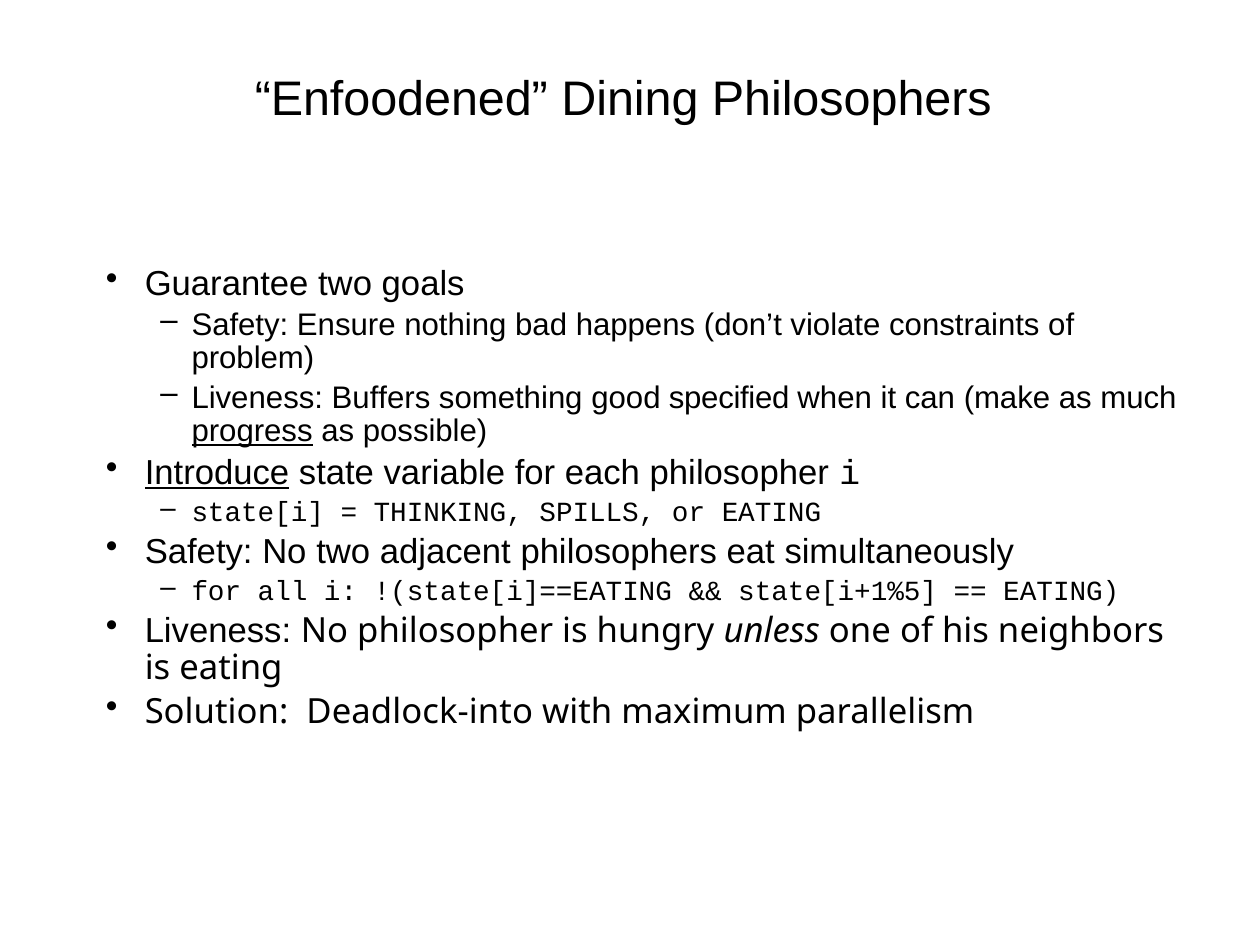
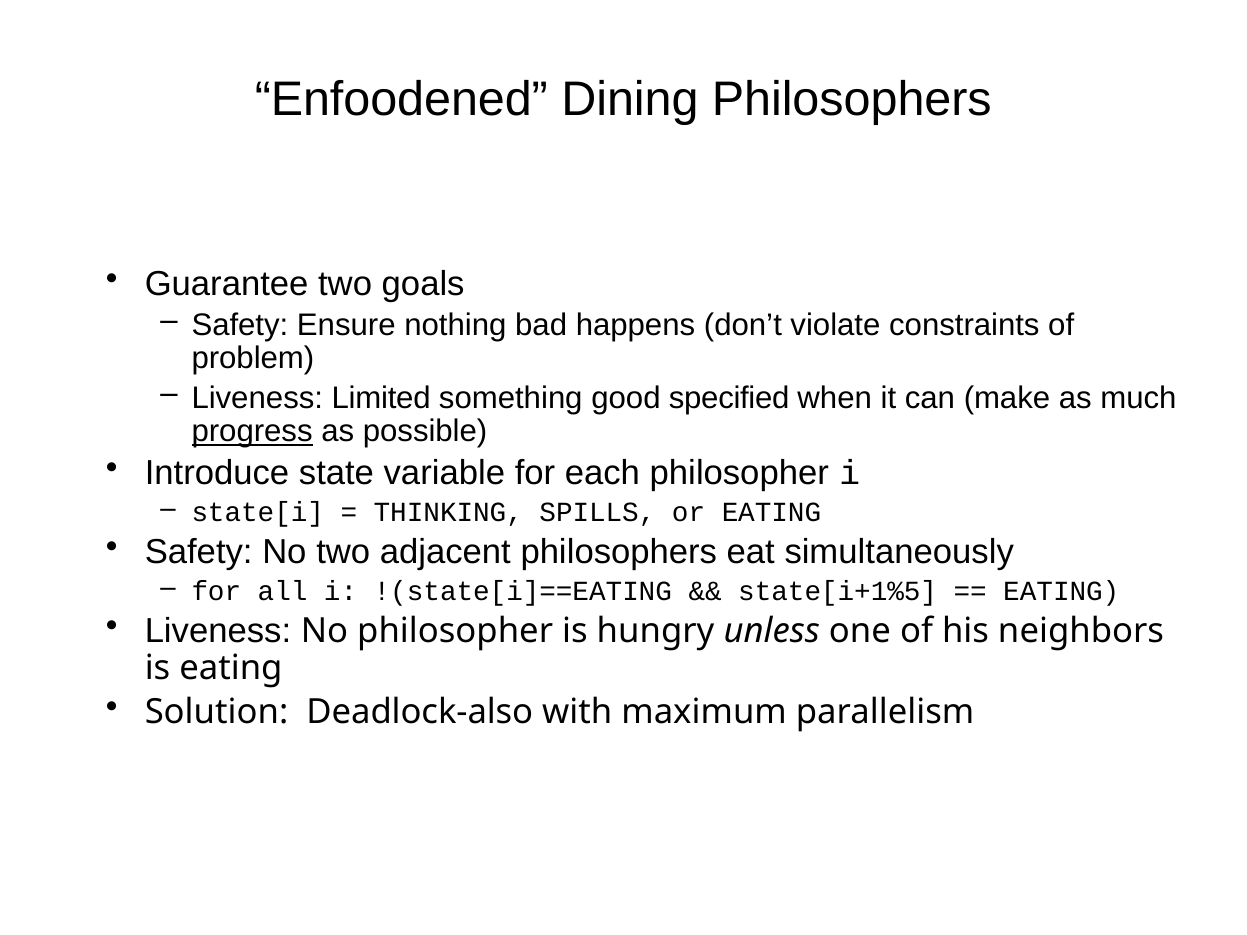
Buffers: Buffers -> Limited
Introduce underline: present -> none
Deadlock-into: Deadlock-into -> Deadlock-also
